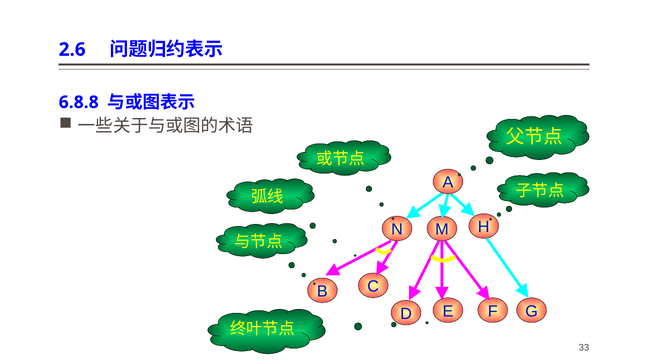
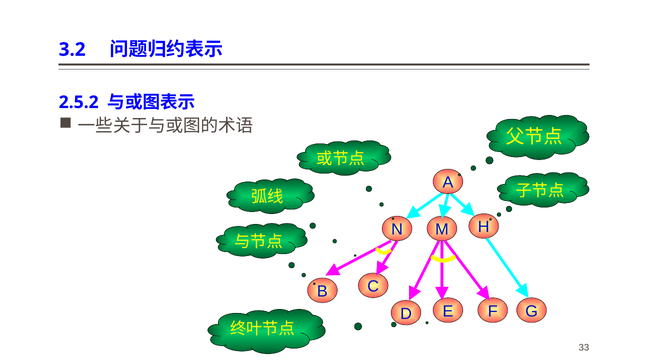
2.6: 2.6 -> 3.2
6.8.8: 6.8.8 -> 2.5.2
